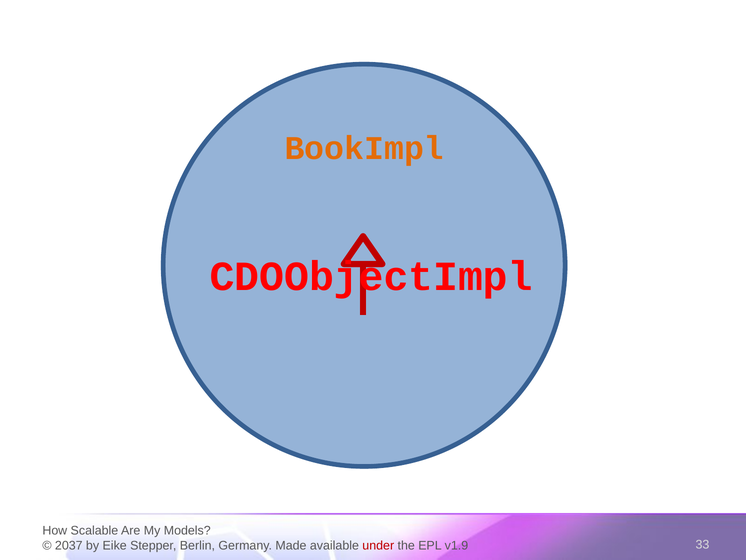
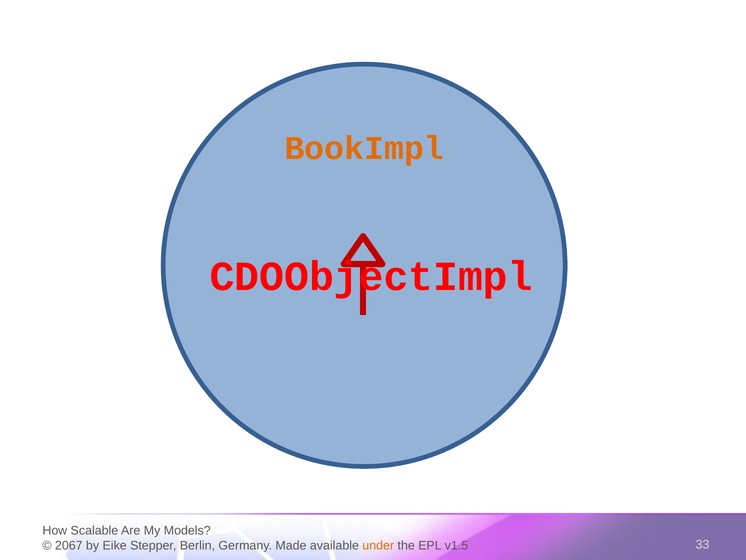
2037: 2037 -> 2067
under colour: red -> orange
v1.9: v1.9 -> v1.5
